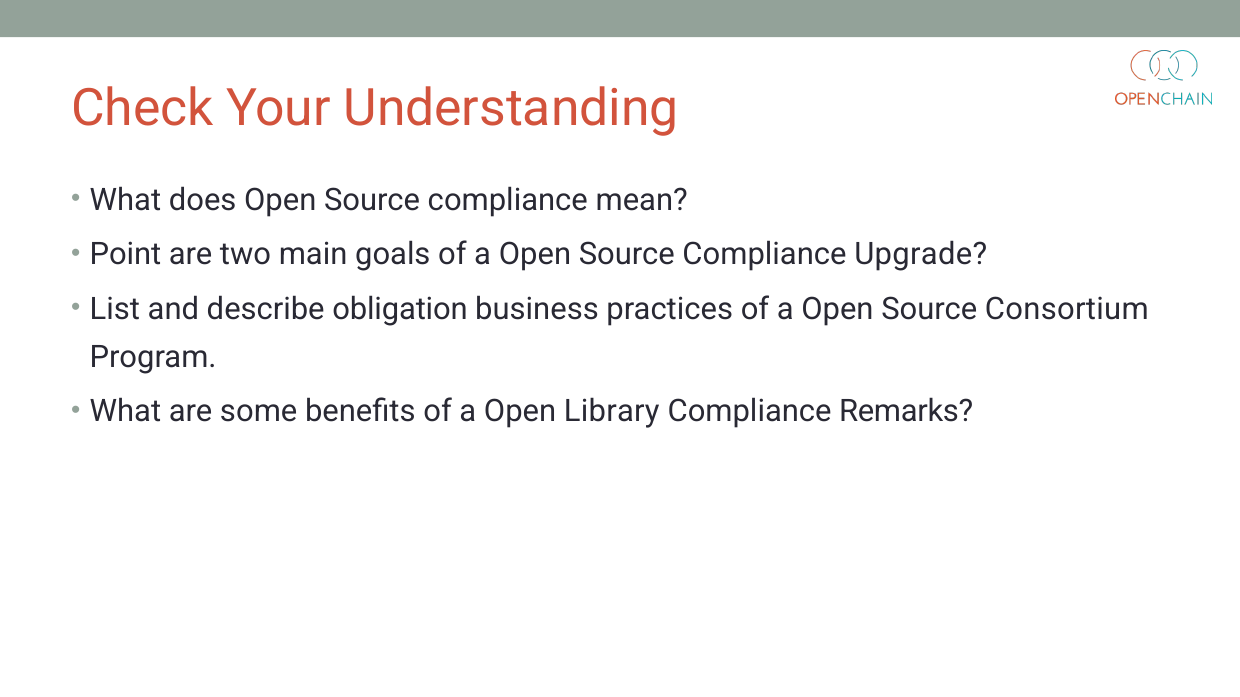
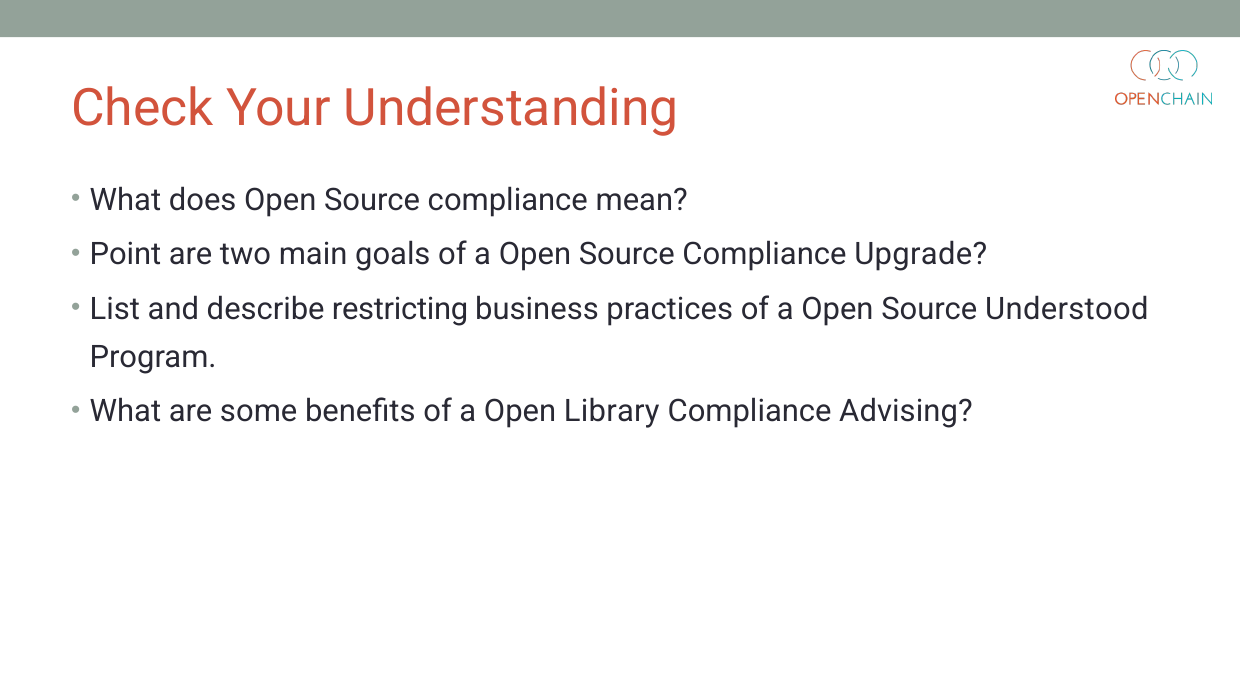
obligation: obligation -> restricting
Consortium: Consortium -> Understood
Remarks: Remarks -> Advising
